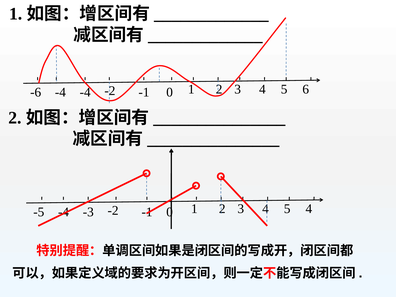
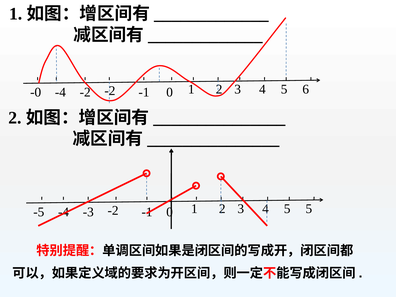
-6: -6 -> -0
-4 at (85, 92): -4 -> -2
4 at (309, 209): 4 -> 5
